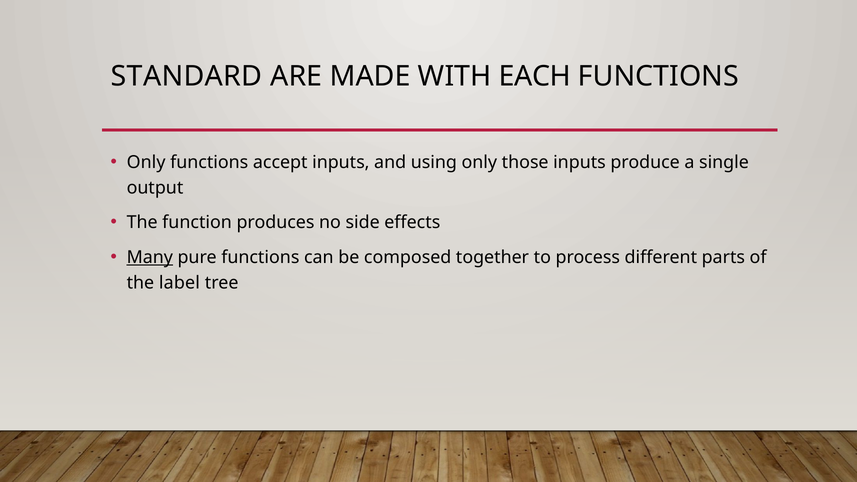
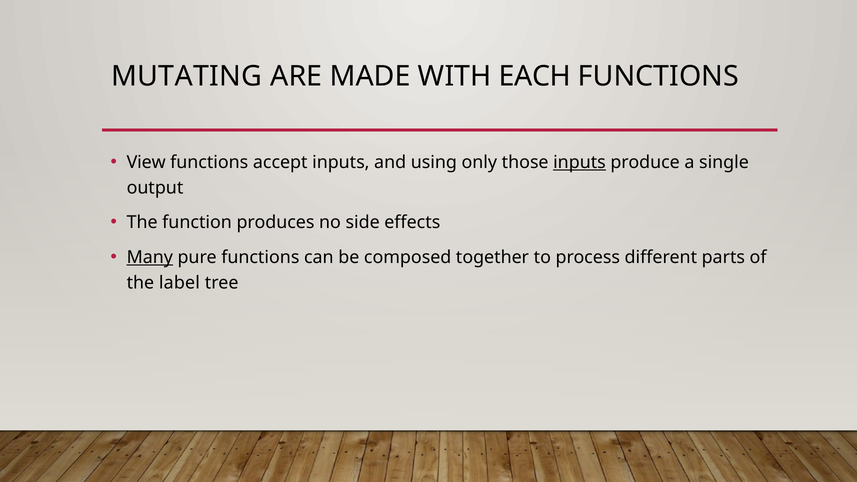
STANDARD: STANDARD -> MUTATING
Only at (146, 162): Only -> View
inputs at (579, 162) underline: none -> present
